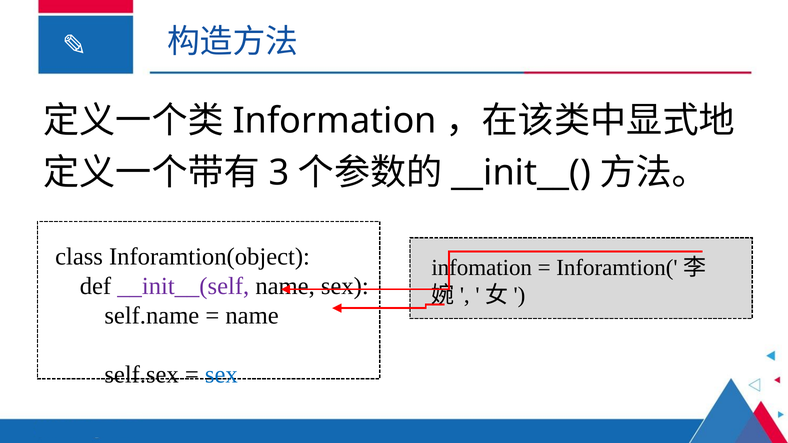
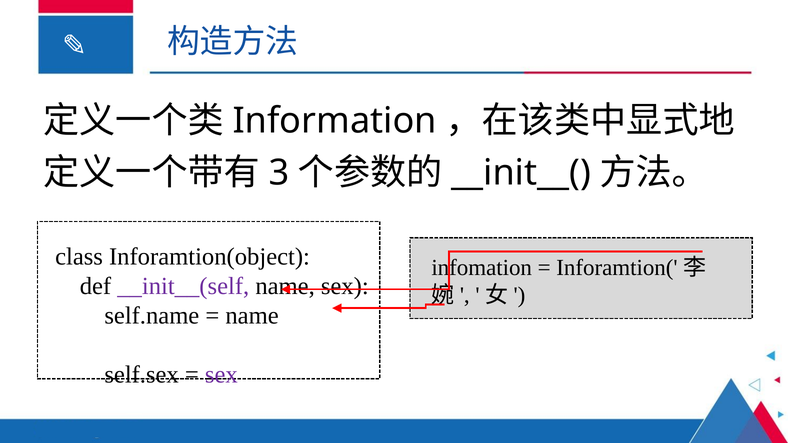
sex at (221, 375) colour: blue -> purple
